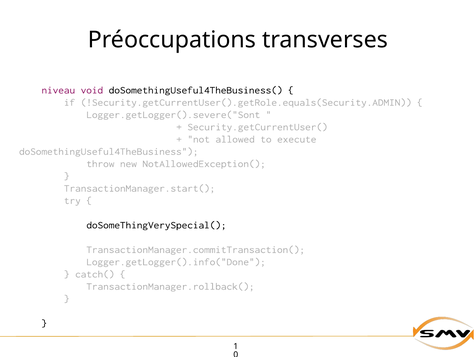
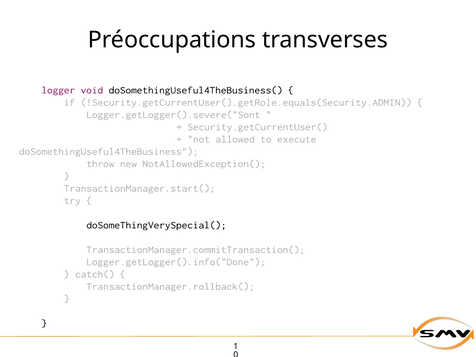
niveau: niveau -> logger
